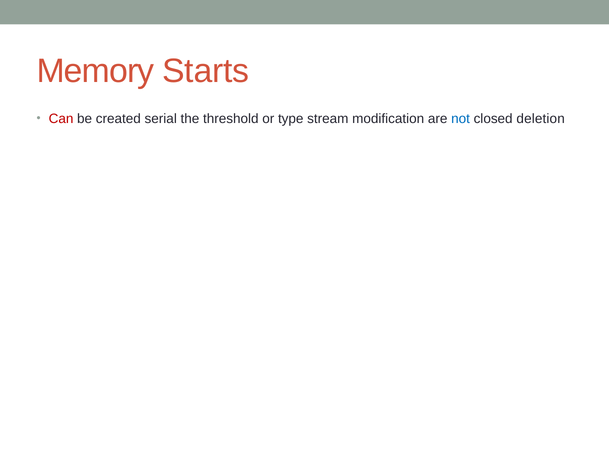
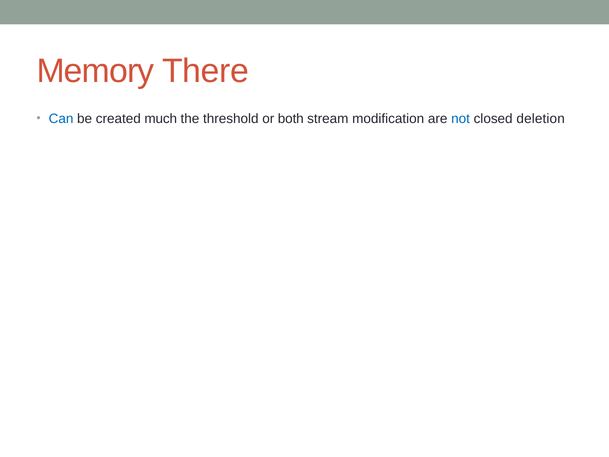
Starts: Starts -> There
Can colour: red -> blue
serial: serial -> much
type: type -> both
